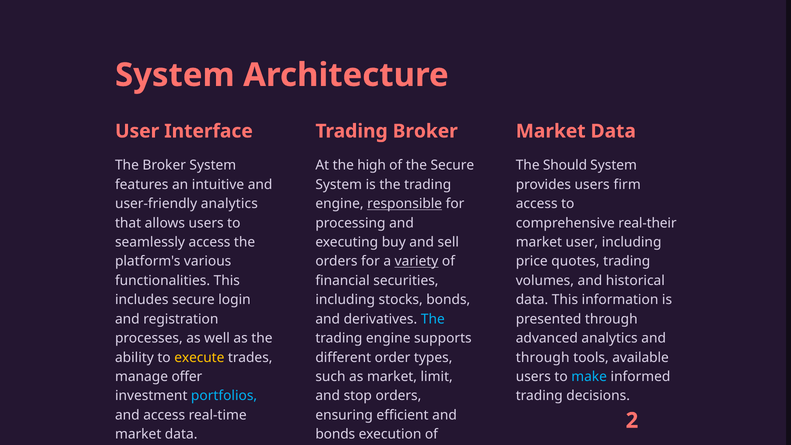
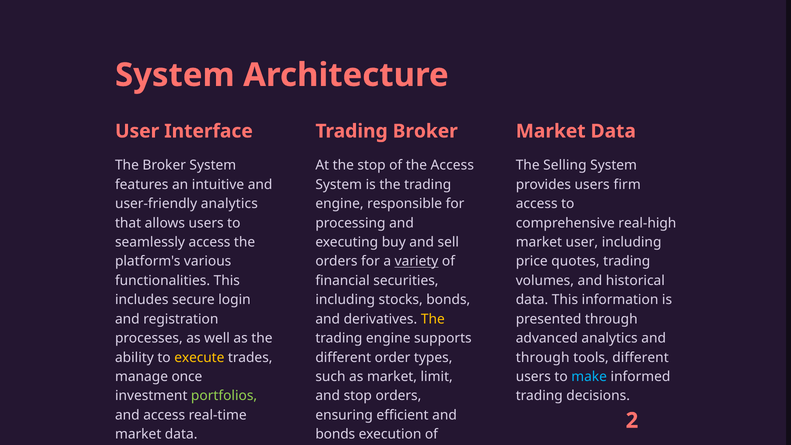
the high: high -> stop
the Secure: Secure -> Access
Should: Should -> Selling
responsible underline: present -> none
real-their: real-their -> real-high
The at (433, 319) colour: light blue -> yellow
tools available: available -> different
offer: offer -> once
portfolios colour: light blue -> light green
